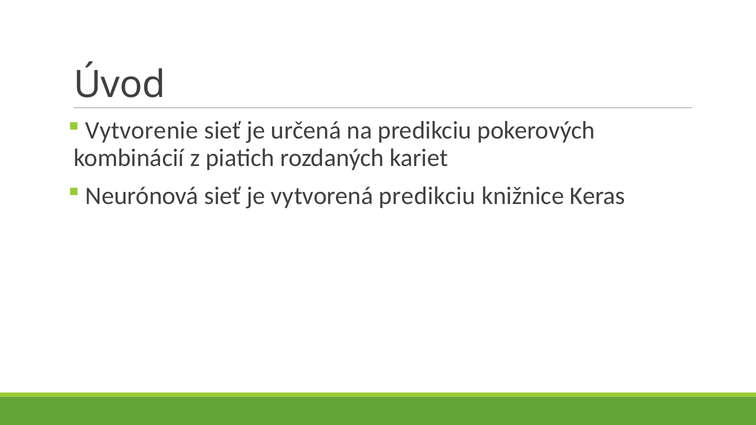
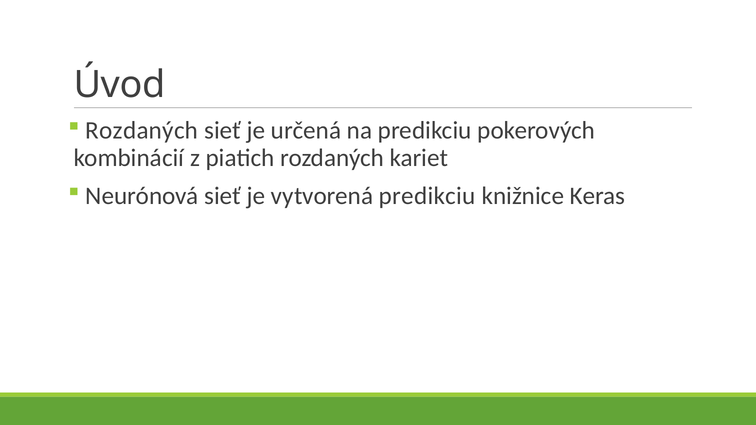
Vytvorenie at (142, 131): Vytvorenie -> Rozdaných
